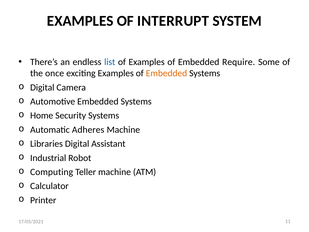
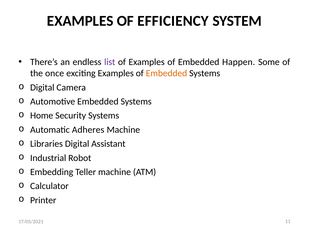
INTERRUPT: INTERRUPT -> EFFICIENCY
list colour: blue -> purple
Require: Require -> Happen
Computing: Computing -> Embedding
